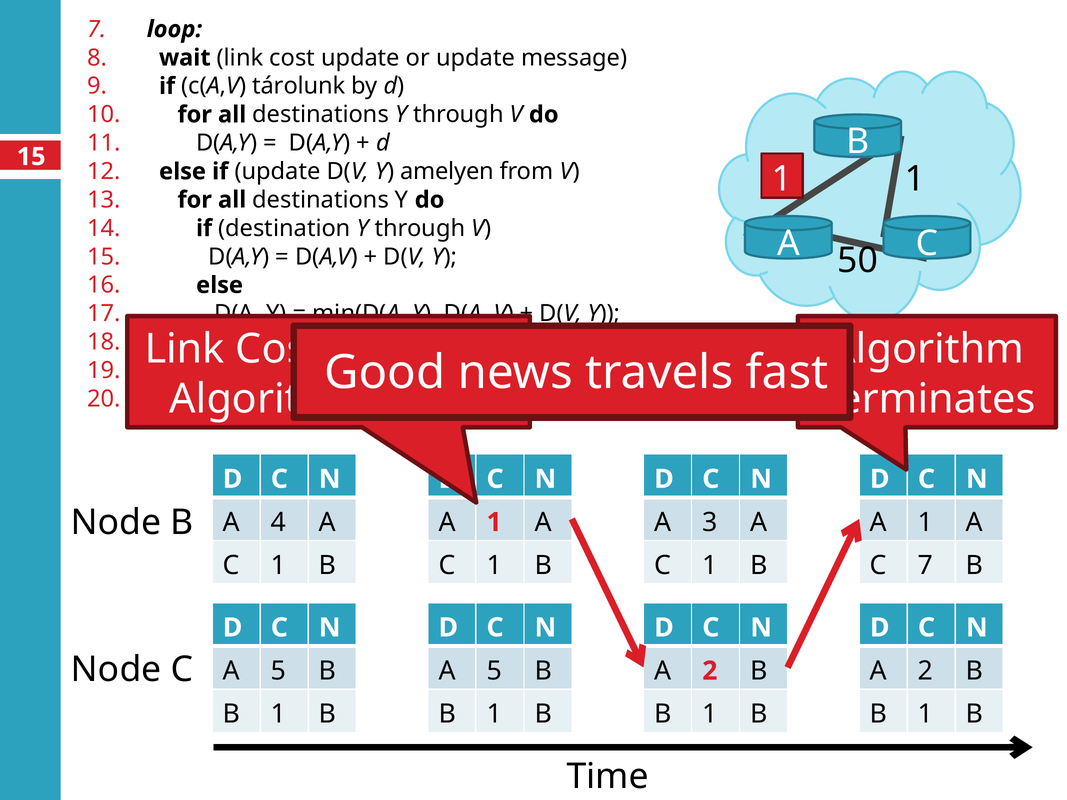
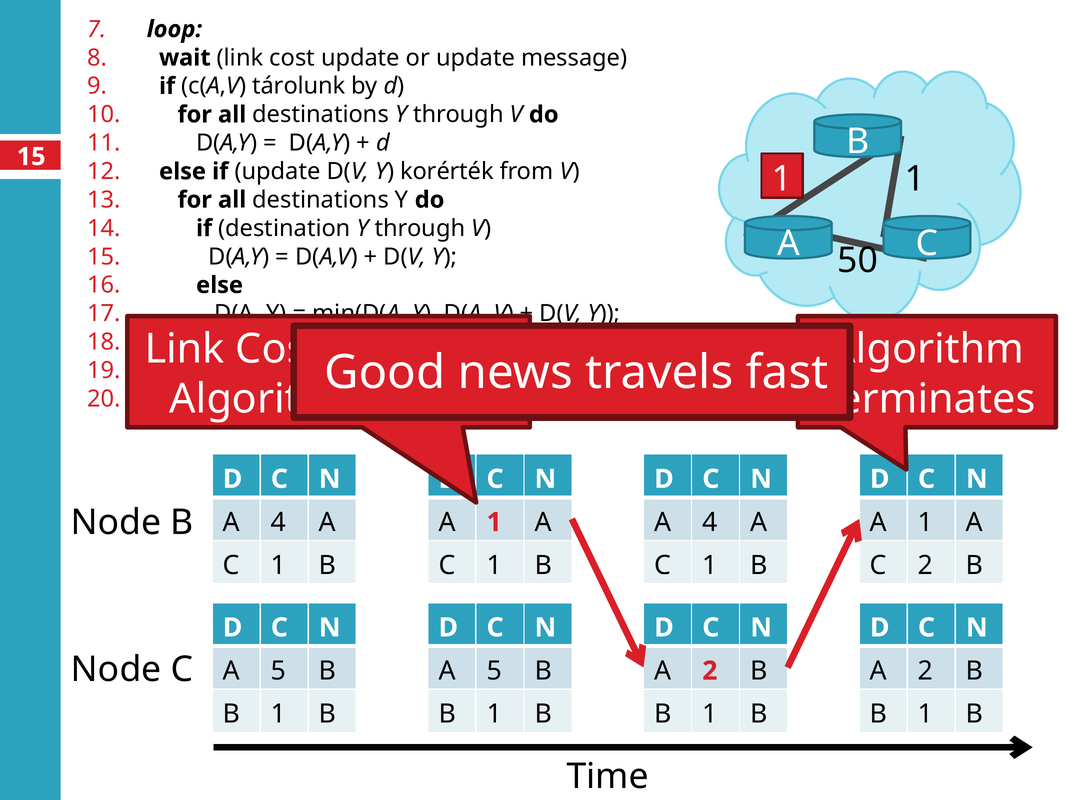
amelyen: amelyen -> korérték
3 at (710, 522): 3 -> 4
C 7: 7 -> 2
